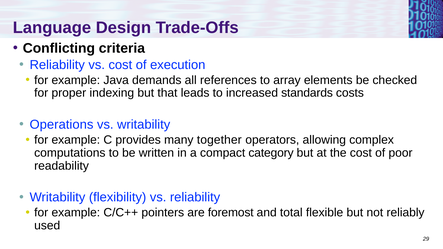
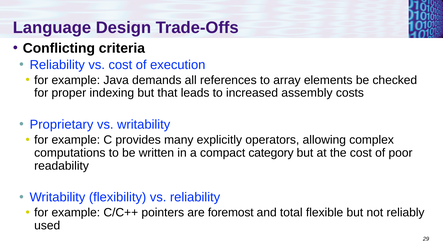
standards: standards -> assembly
Operations: Operations -> Proprietary
together: together -> explicitly
